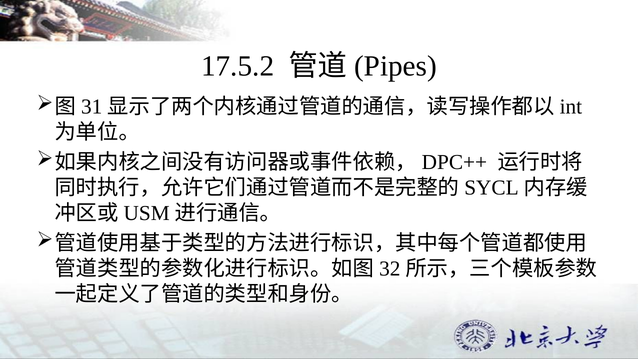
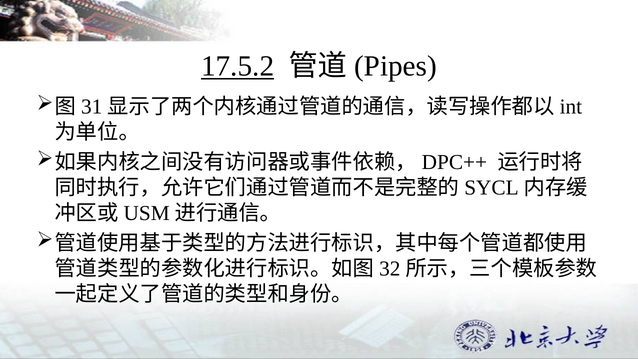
17.5.2 underline: none -> present
